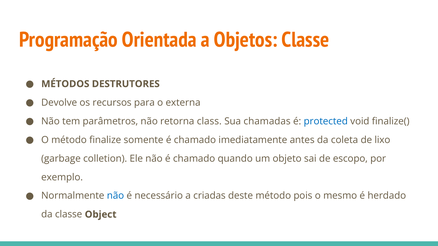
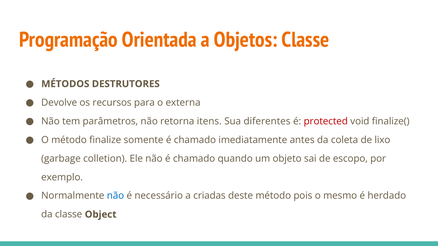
class: class -> itens
chamadas: chamadas -> diferentes
protected colour: blue -> red
